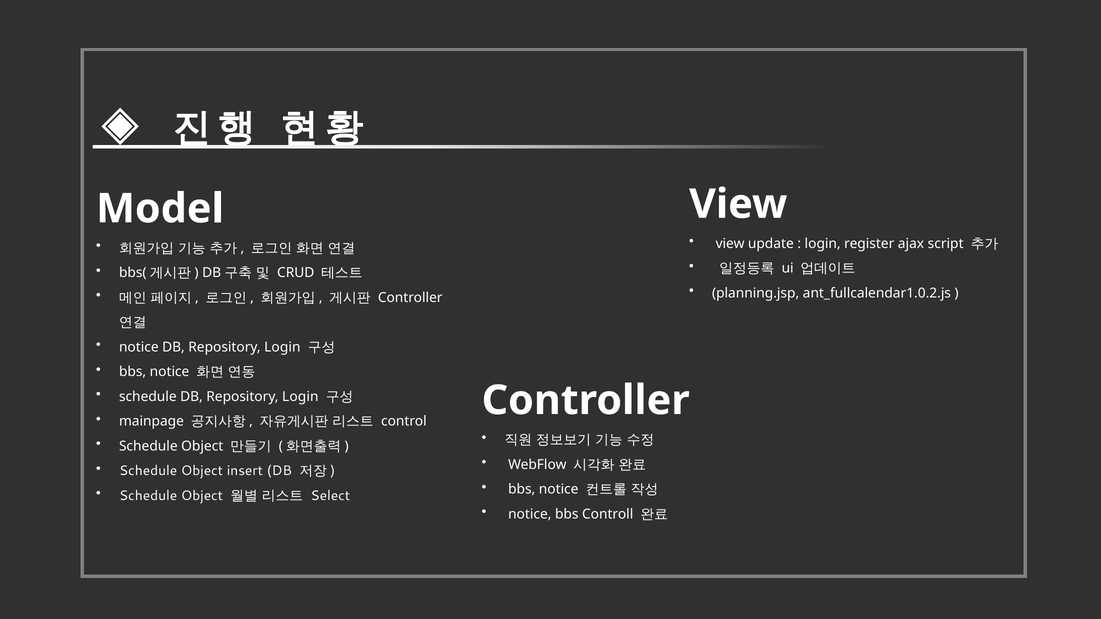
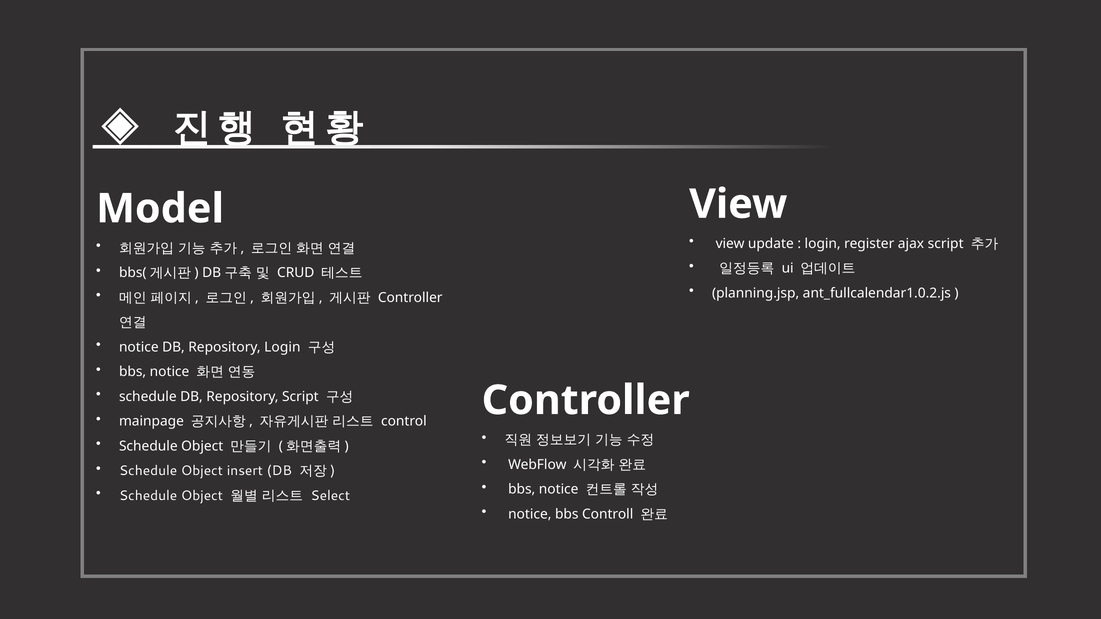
schedule DB Repository Login: Login -> Script
